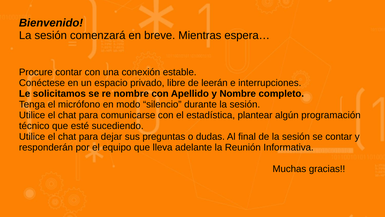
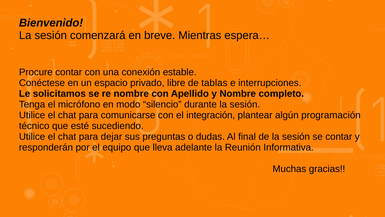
leerán: leerán -> tablas
estadística: estadística -> integración
